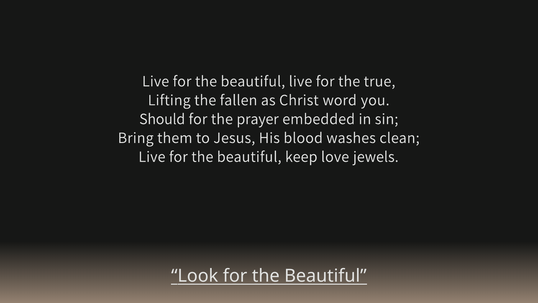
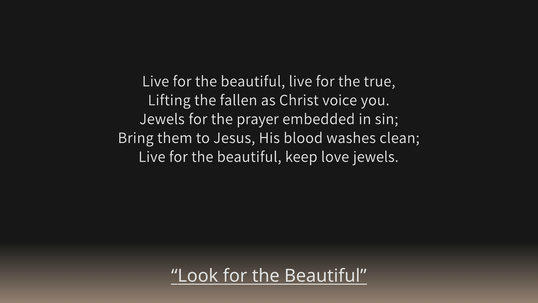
word: word -> voice
Should at (162, 119): Should -> Jewels
